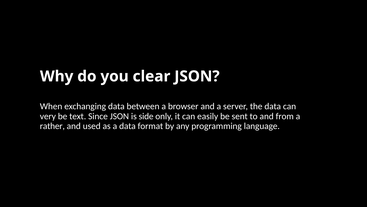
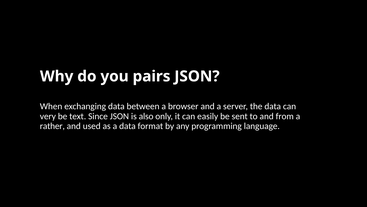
clear: clear -> pairs
side: side -> also
